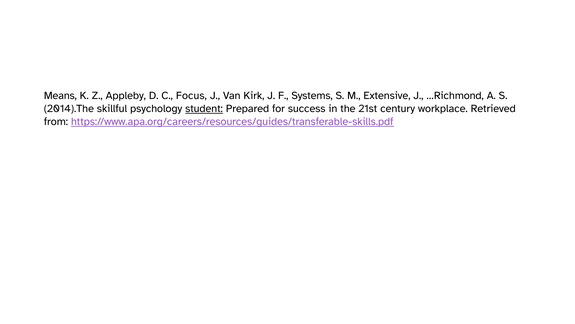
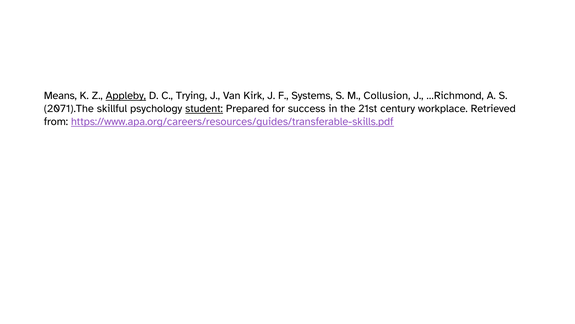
Appleby underline: none -> present
Focus: Focus -> Trying
Extensive: Extensive -> Collusion
2014).The: 2014).The -> 2071).The
